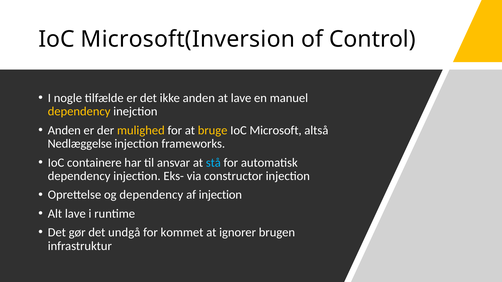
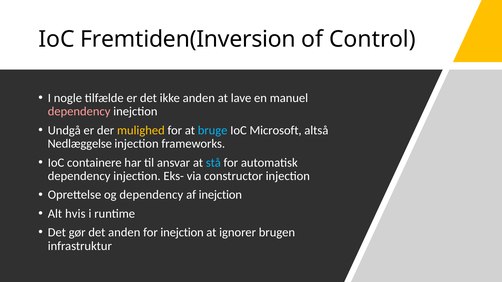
Microsoft(Inversion: Microsoft(Inversion -> Fremtiden(Inversion
dependency at (79, 112) colour: yellow -> pink
Anden at (64, 130): Anden -> Undgå
bruge colour: yellow -> light blue
af injection: injection -> inejction
Alt lave: lave -> hvis
det undgå: undgå -> anden
for kommet: kommet -> inejction
